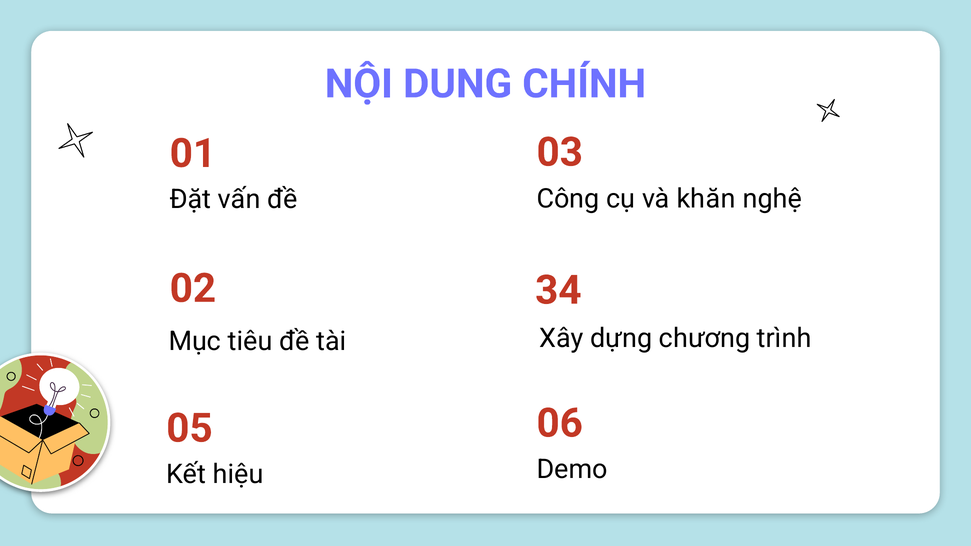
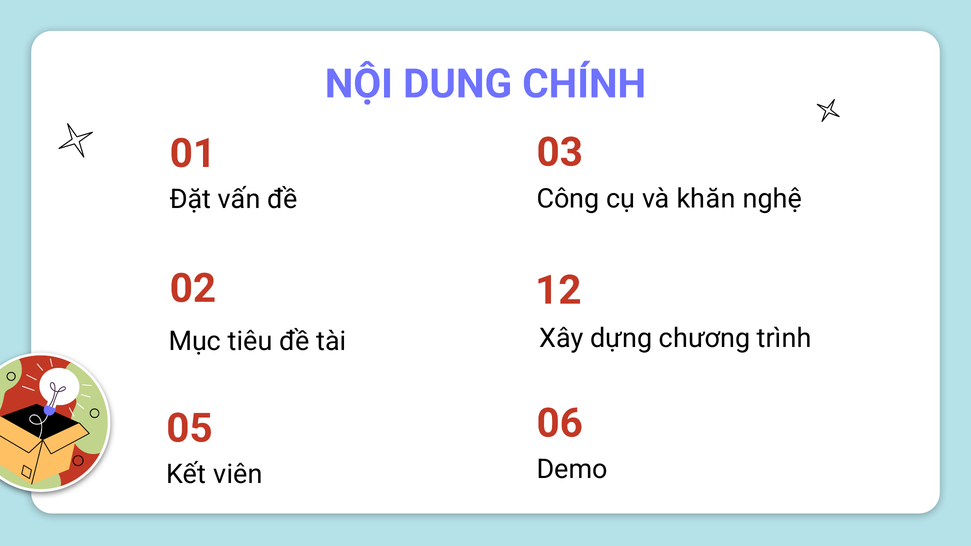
34: 34 -> 12
hiệu: hiệu -> viên
